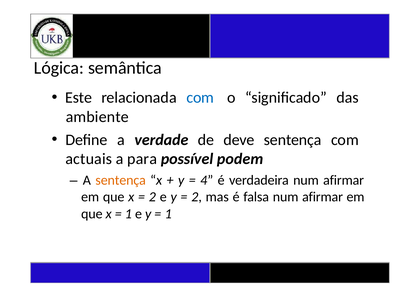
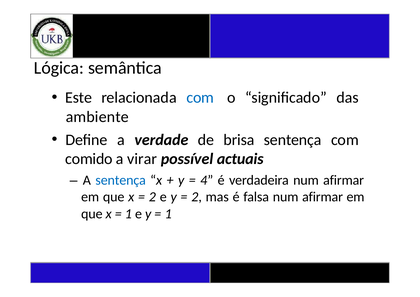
deve: deve -> brisa
actuais: actuais -> comido
para: para -> virar
podem: podem -> actuais
sentença at (121, 180) colour: orange -> blue
